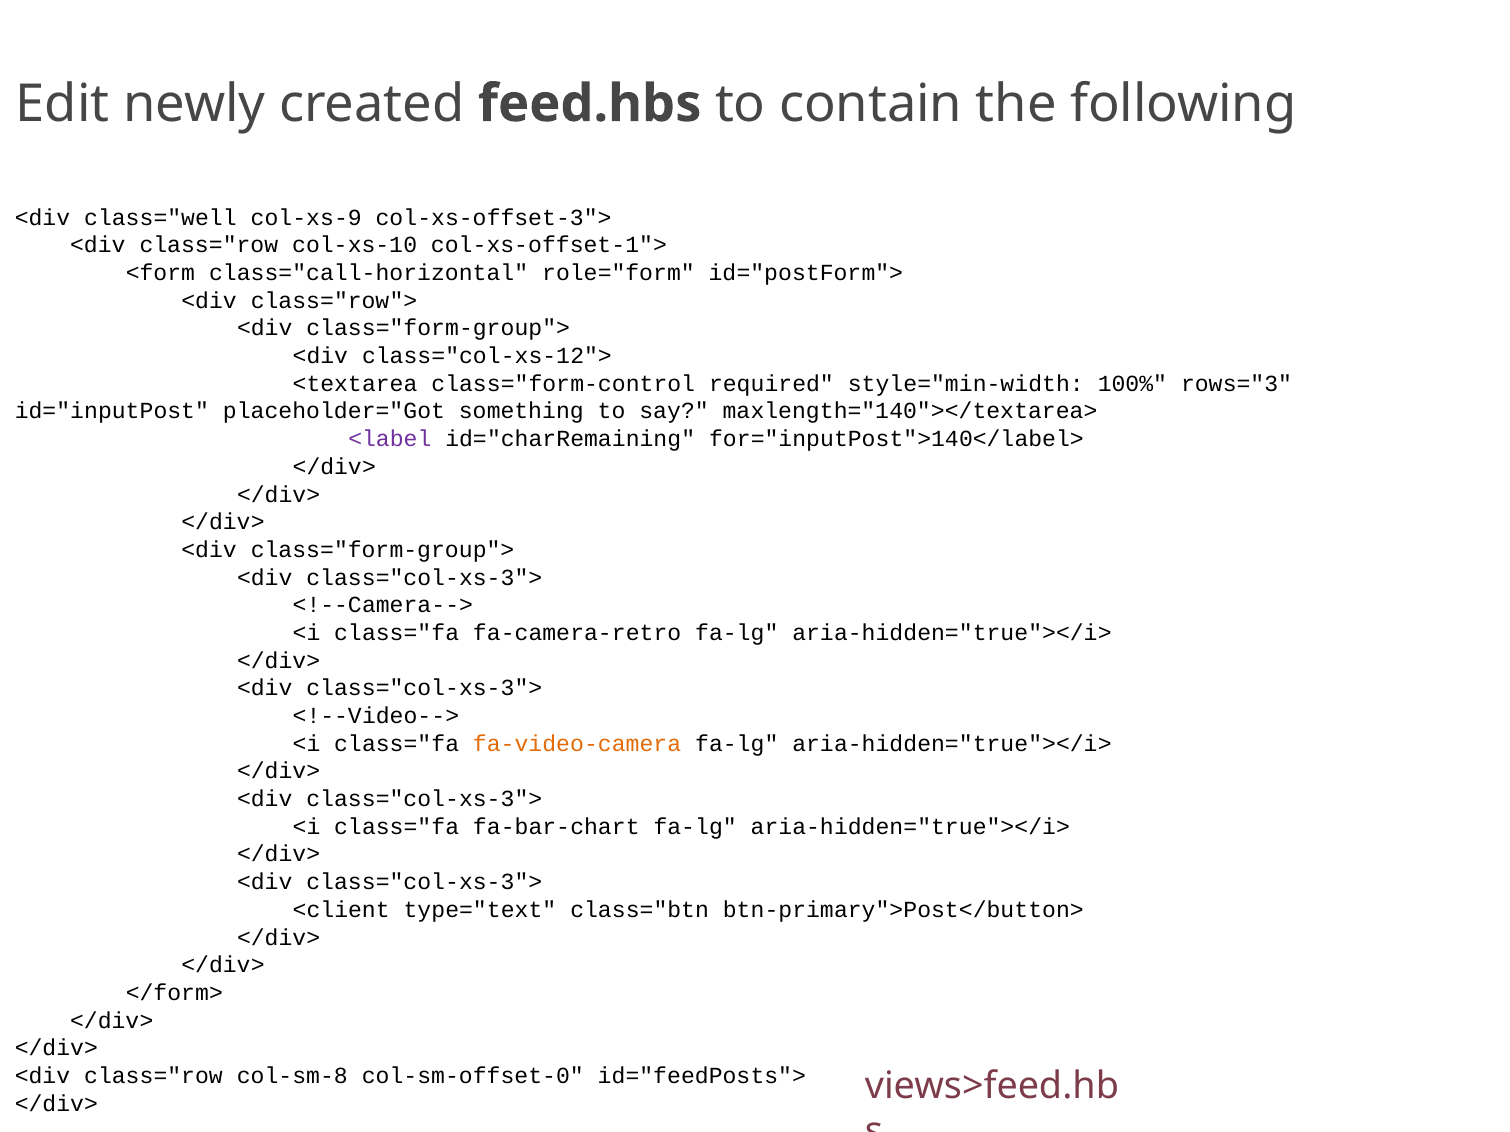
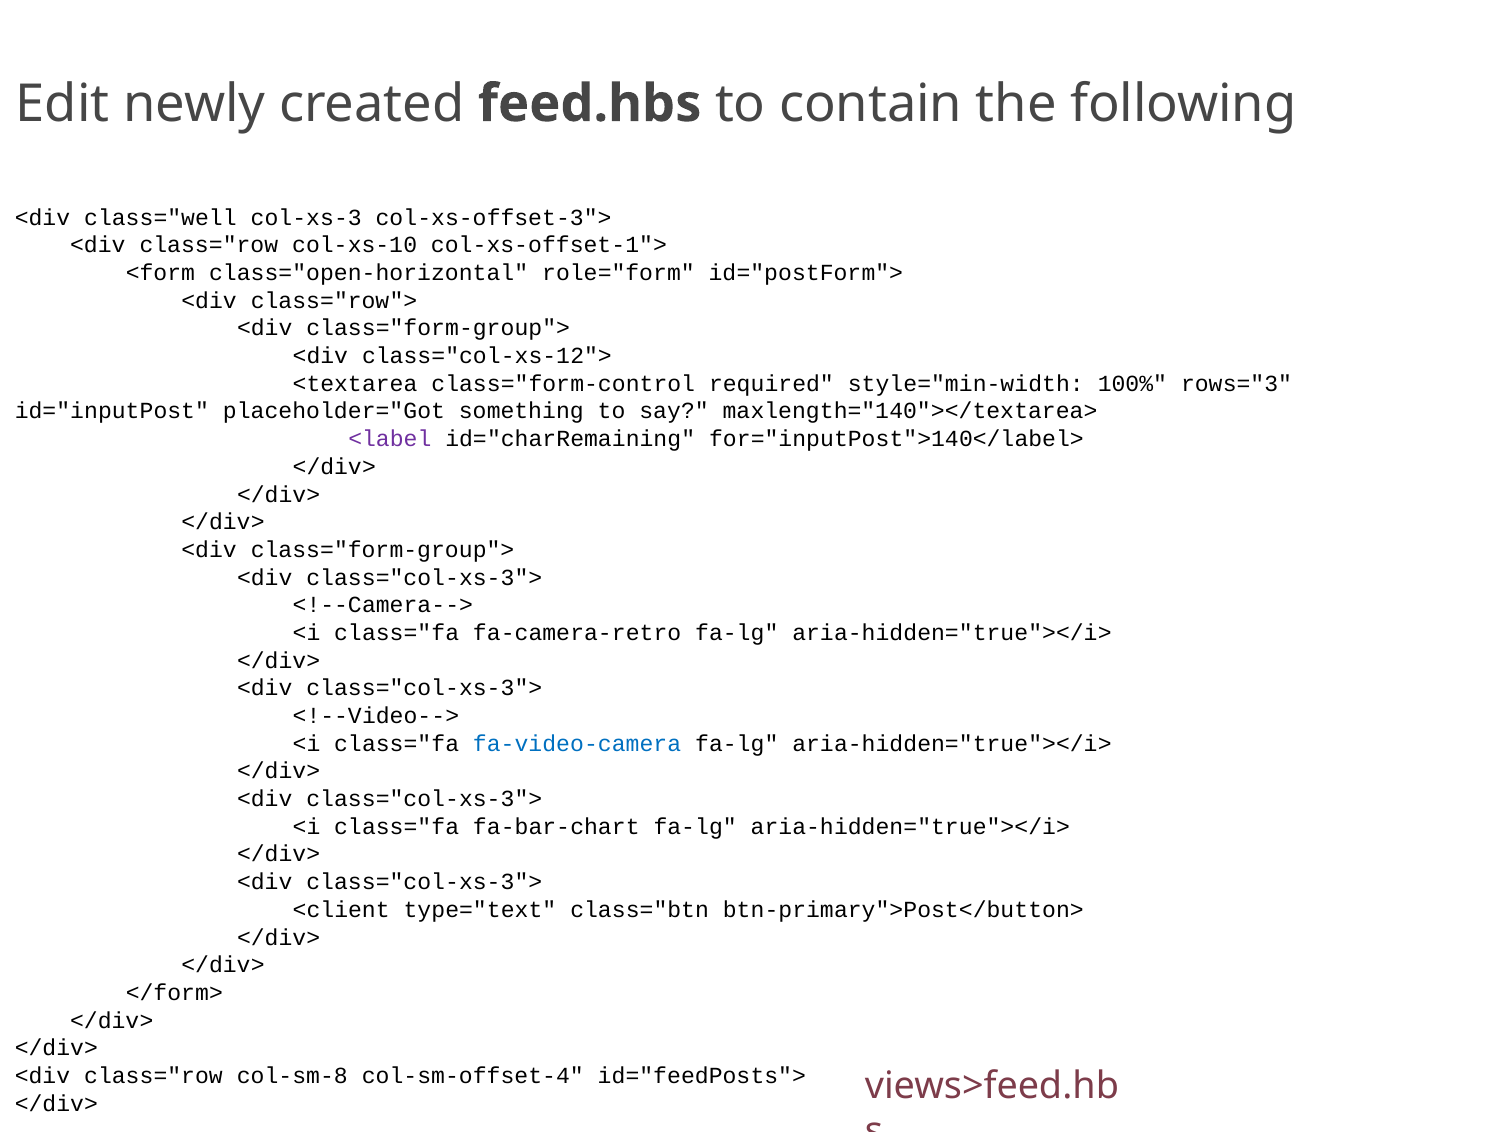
col-xs-9: col-xs-9 -> col-xs-3
class="call-horizontal: class="call-horizontal -> class="open-horizontal
fa-video-camera colour: orange -> blue
col-sm-offset-0: col-sm-offset-0 -> col-sm-offset-4
